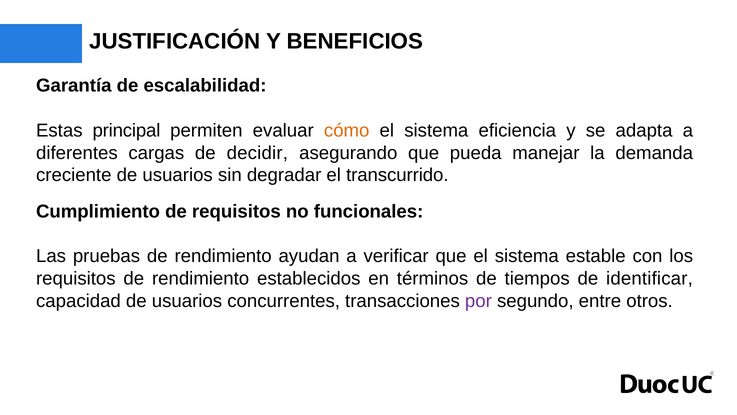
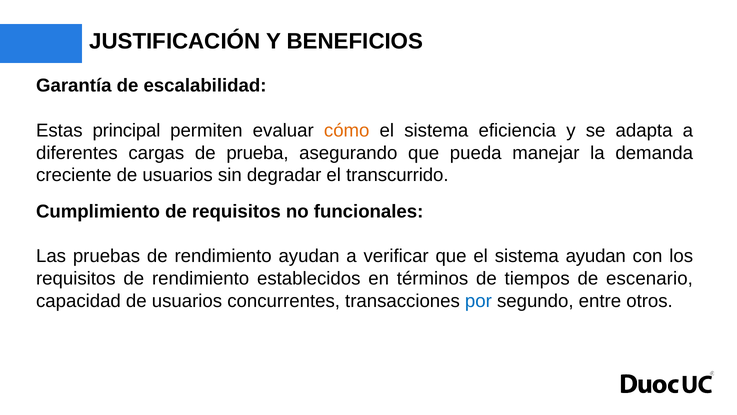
decidir: decidir -> prueba
sistema estable: estable -> ayudan
identificar: identificar -> escenario
por colour: purple -> blue
